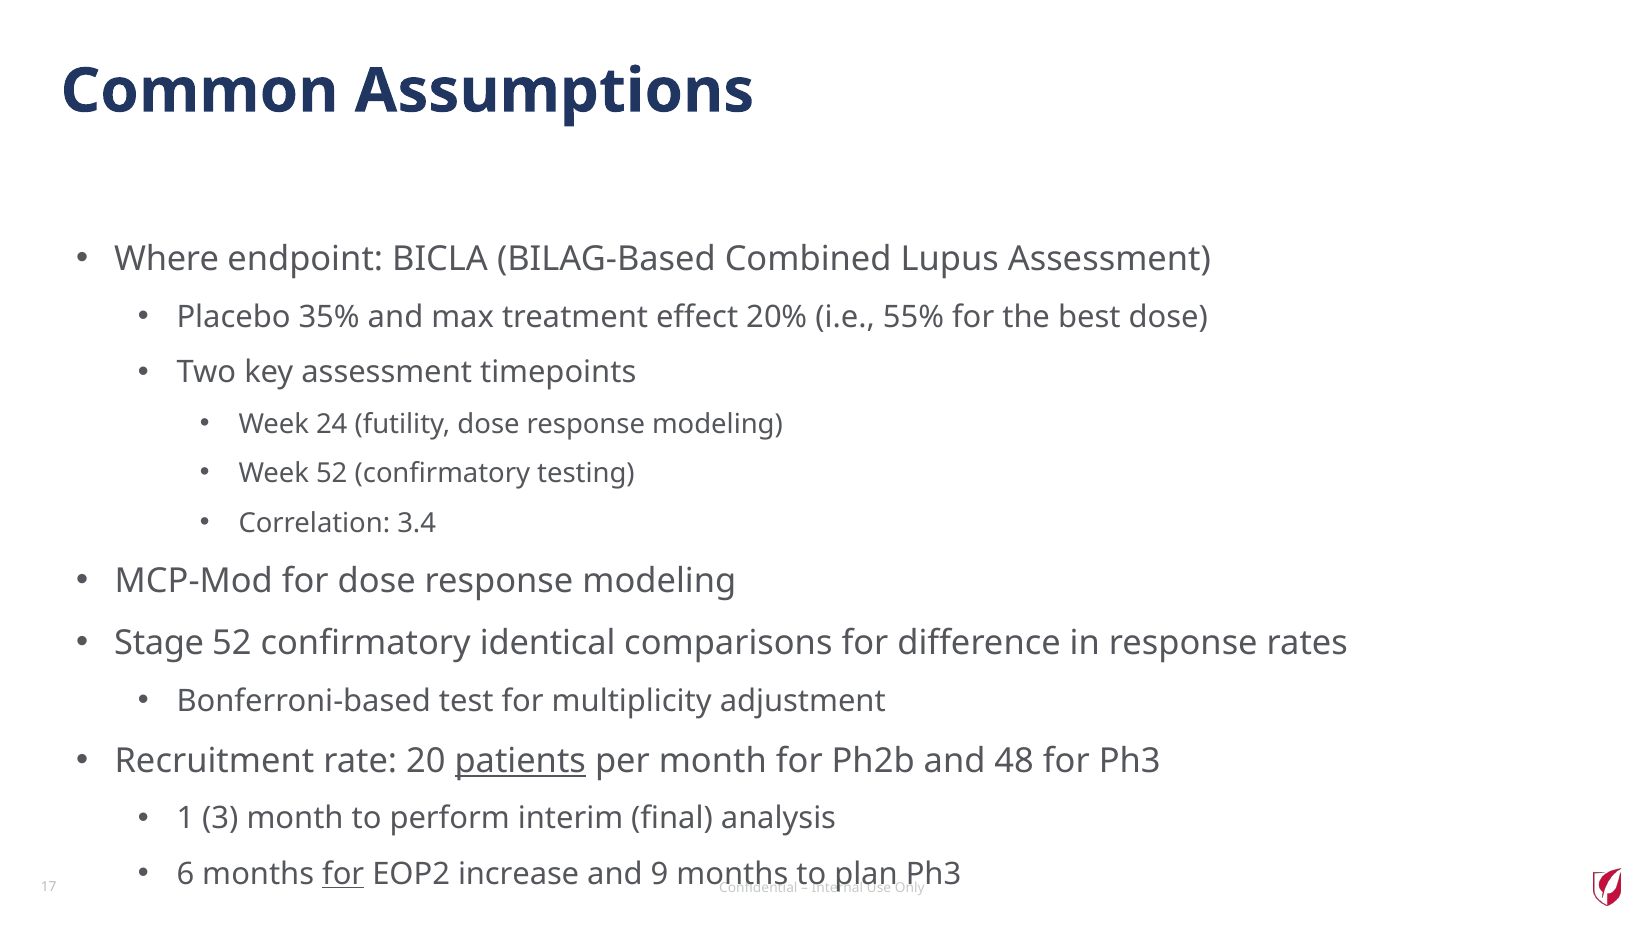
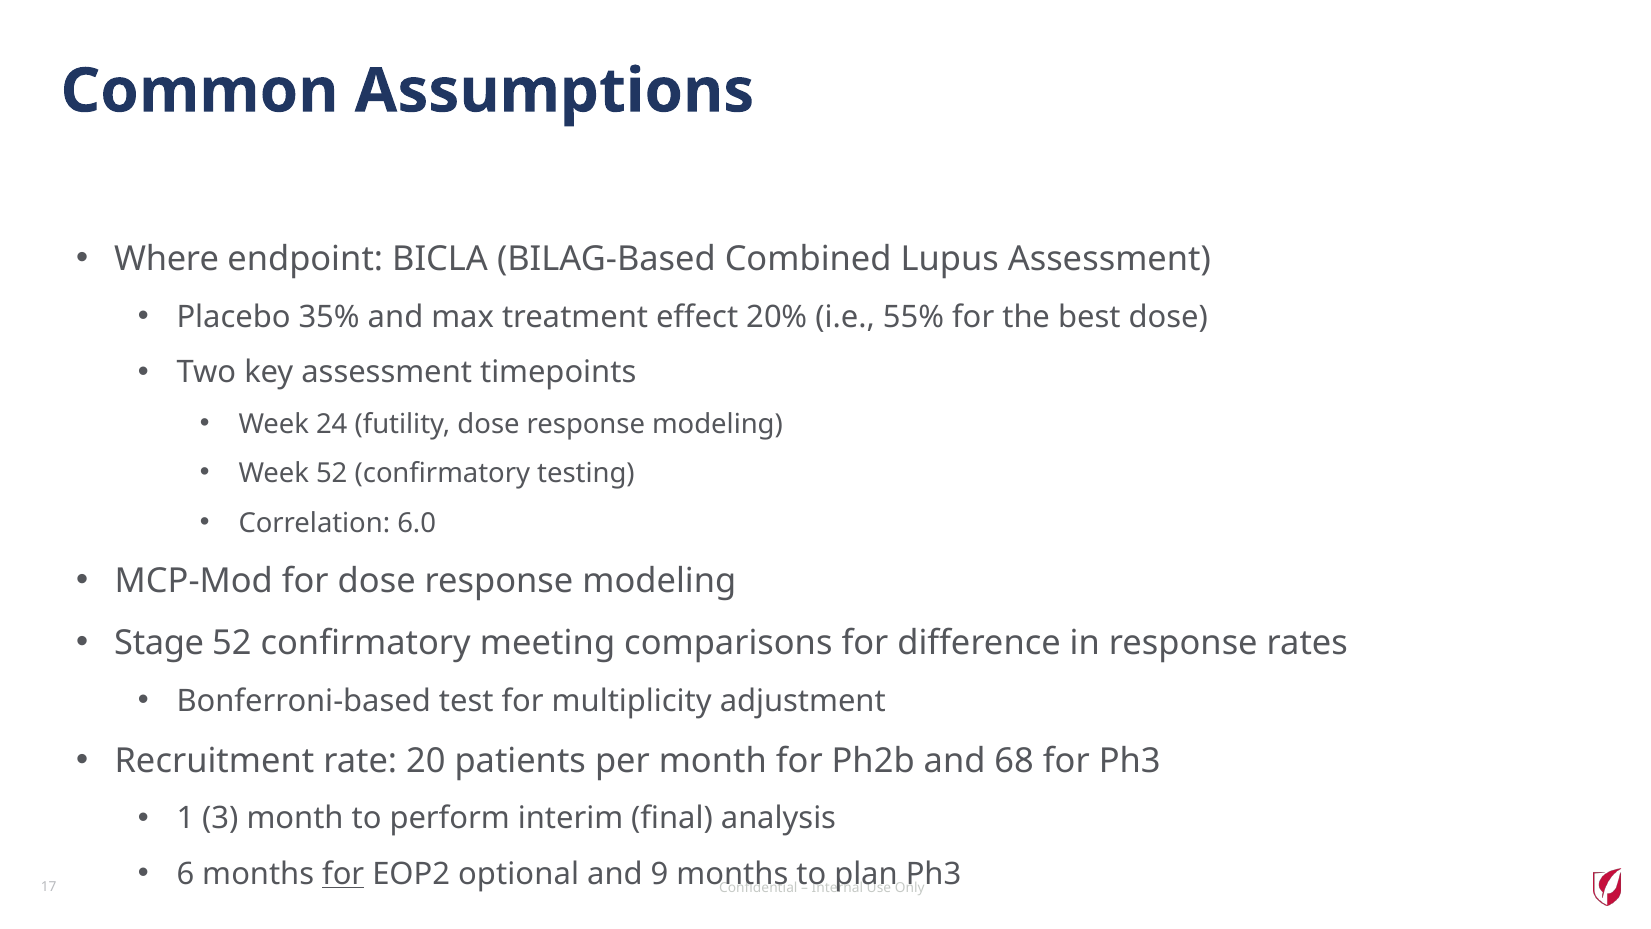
3.4: 3.4 -> 6.0
identical: identical -> meeting
patients underline: present -> none
48: 48 -> 68
increase: increase -> optional
